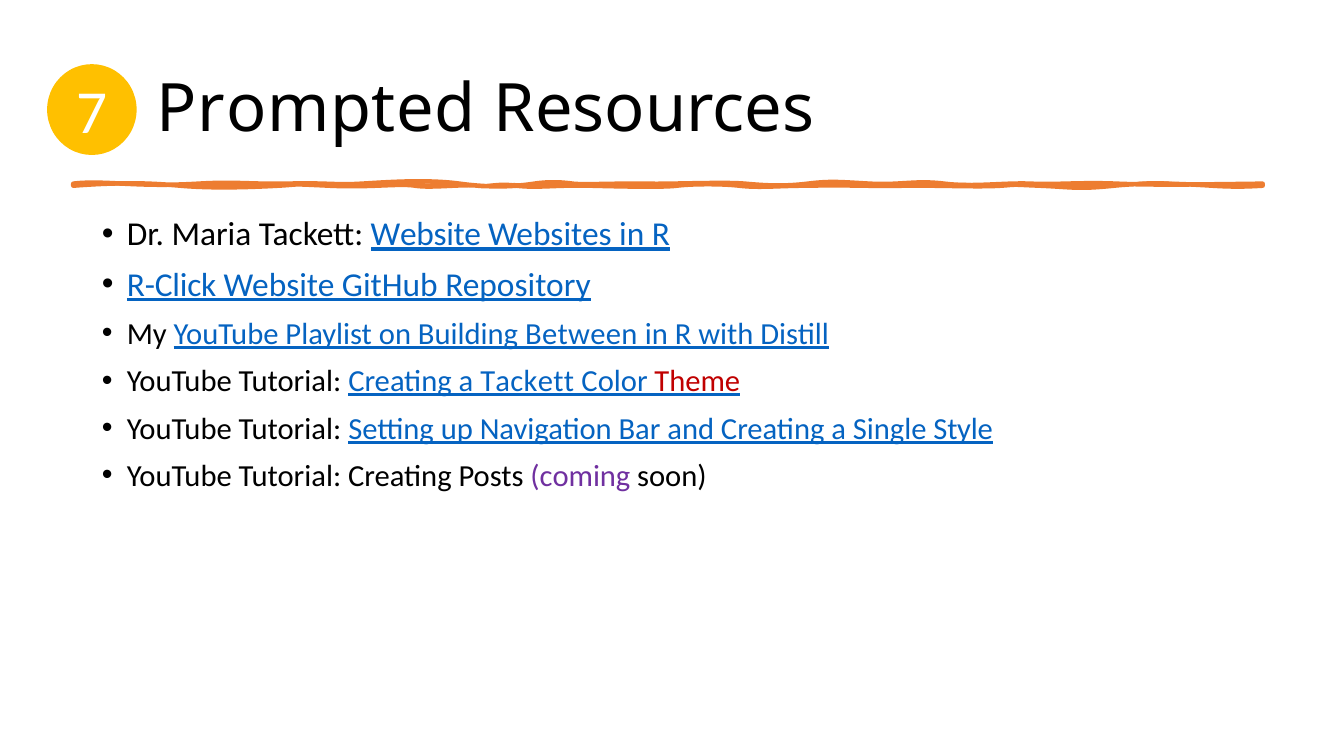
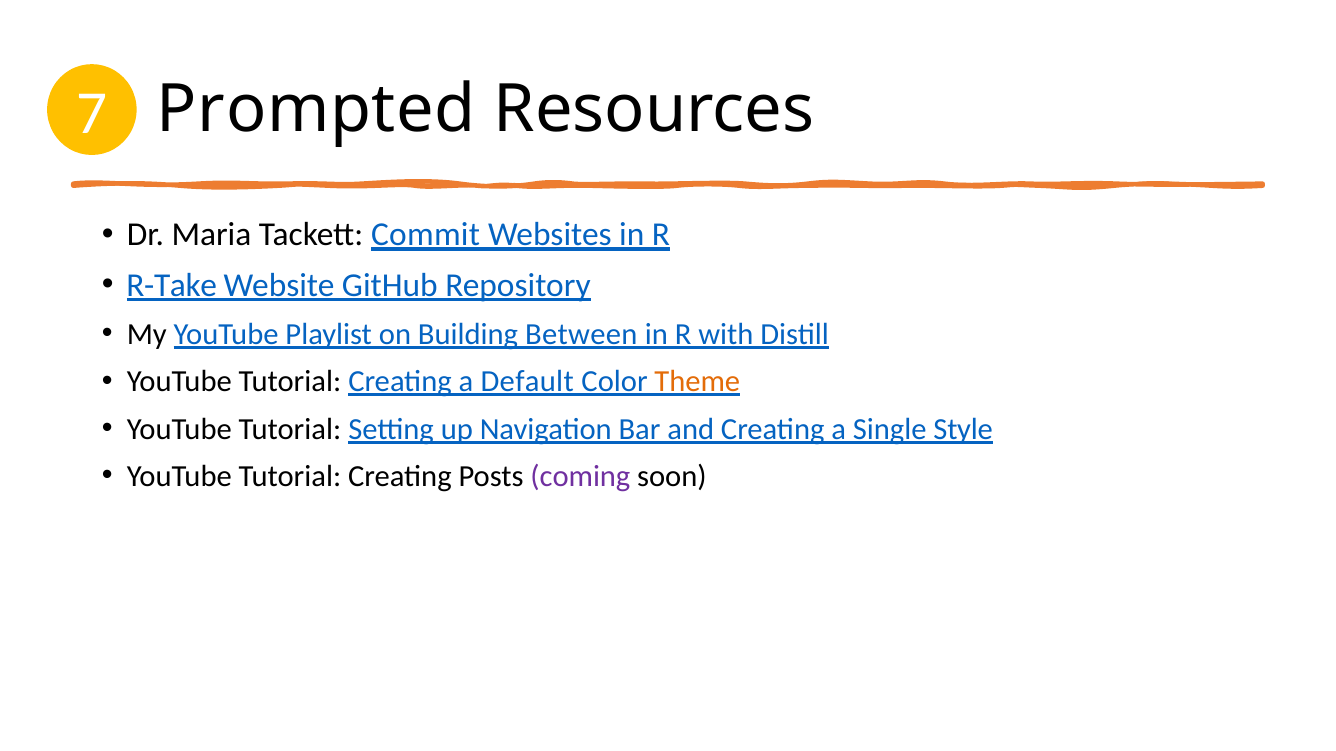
Tackett Website: Website -> Commit
R-Click: R-Click -> R-Take
a Tackett: Tackett -> Default
Theme colour: red -> orange
